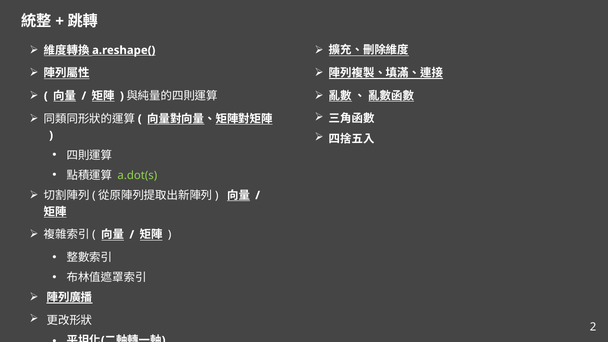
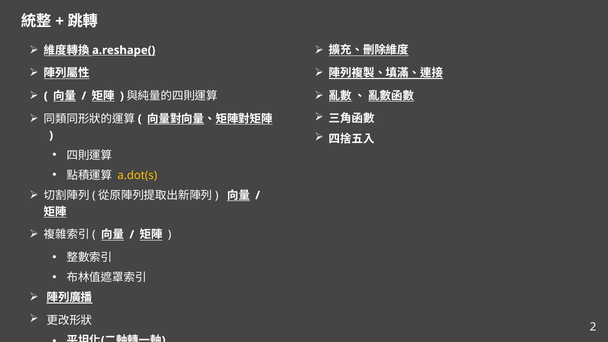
a.dot(s colour: light green -> yellow
